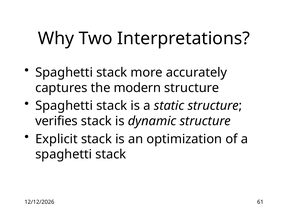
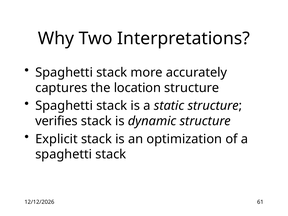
modern: modern -> location
